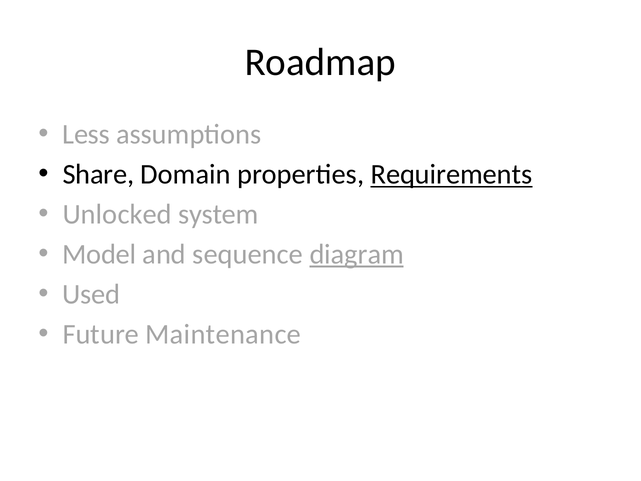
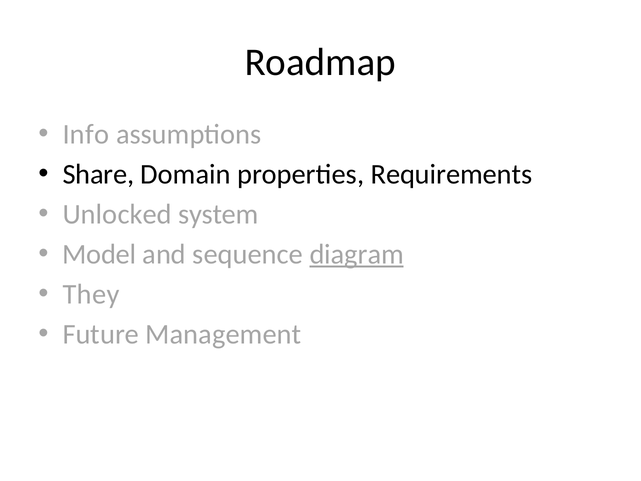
Less: Less -> Info
Requirements underline: present -> none
Used: Used -> They
Maintenance: Maintenance -> Management
